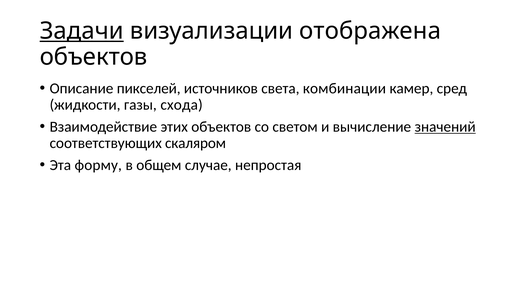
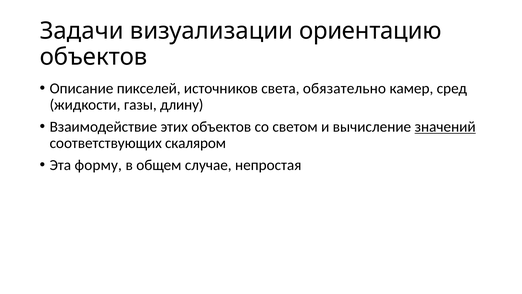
Задачи underline: present -> none
отображена: отображена -> ориентацию
комбинации: комбинации -> обязательно
схода: схода -> длину
